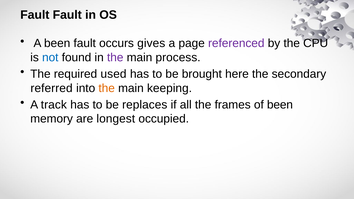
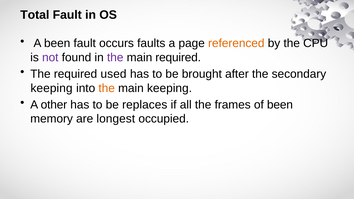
Fault at (35, 15): Fault -> Total
gives: gives -> faults
referenced colour: purple -> orange
not colour: blue -> purple
main process: process -> required
here: here -> after
referred at (52, 88): referred -> keeping
track: track -> other
